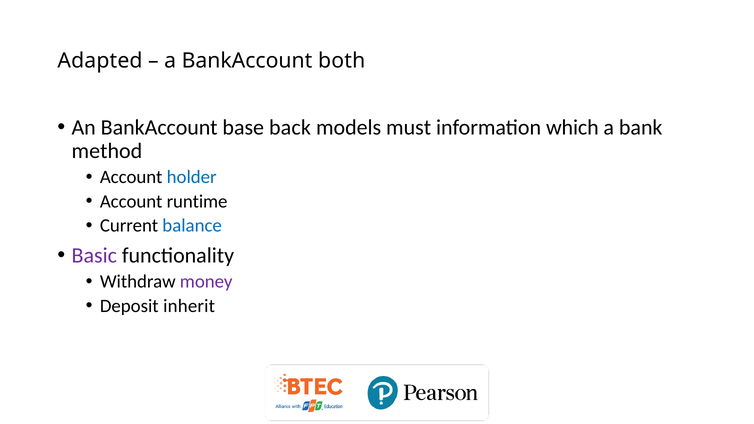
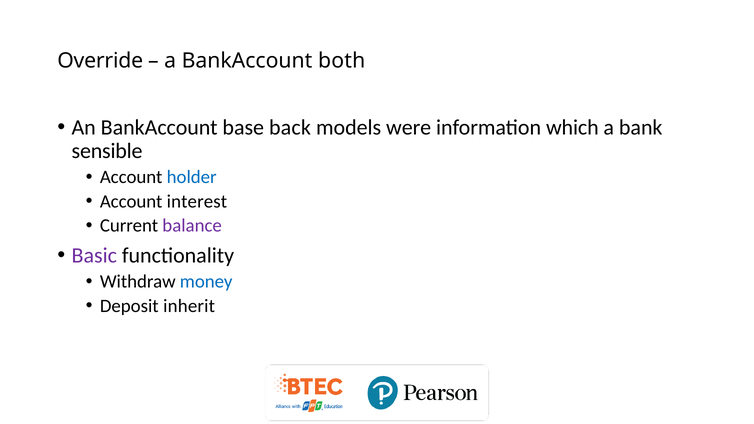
Adapted: Adapted -> Override
must: must -> were
method: method -> sensible
runtime: runtime -> interest
balance colour: blue -> purple
money colour: purple -> blue
